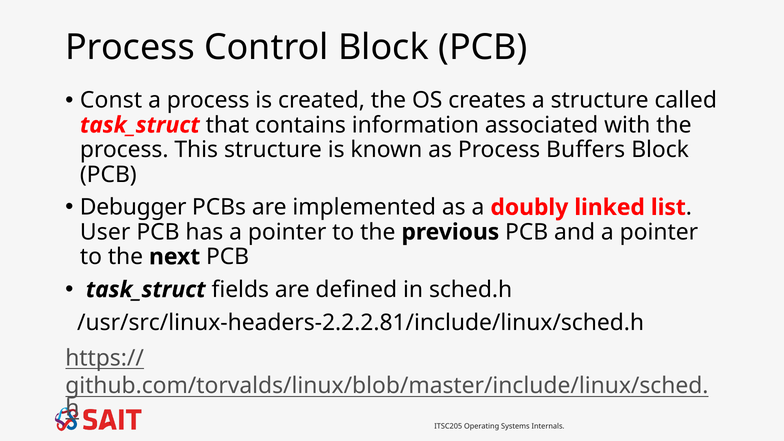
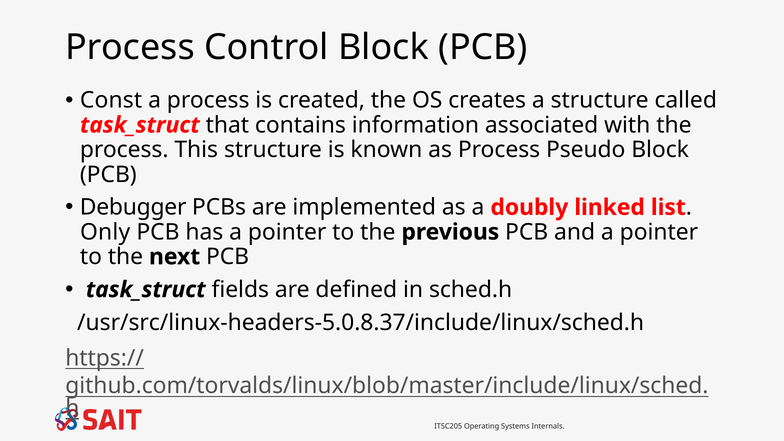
Buffers: Buffers -> Pseudo
User: User -> Only
/usr/src/linux-headers-2.2.2.81/include/linux/sched.h: /usr/src/linux-headers-2.2.2.81/include/linux/sched.h -> /usr/src/linux-headers-5.0.8.37/include/linux/sched.h
